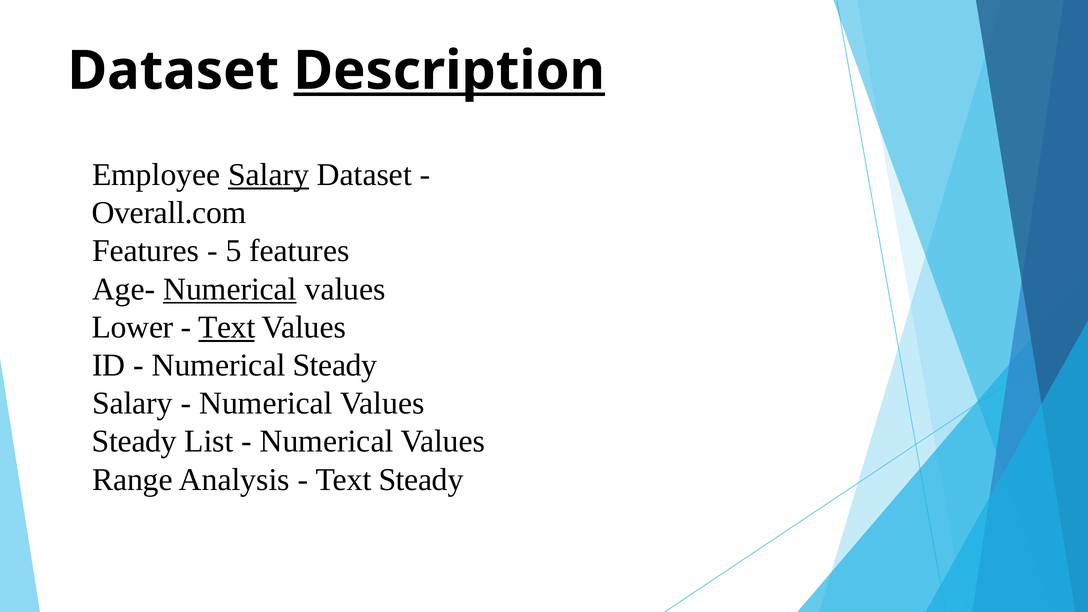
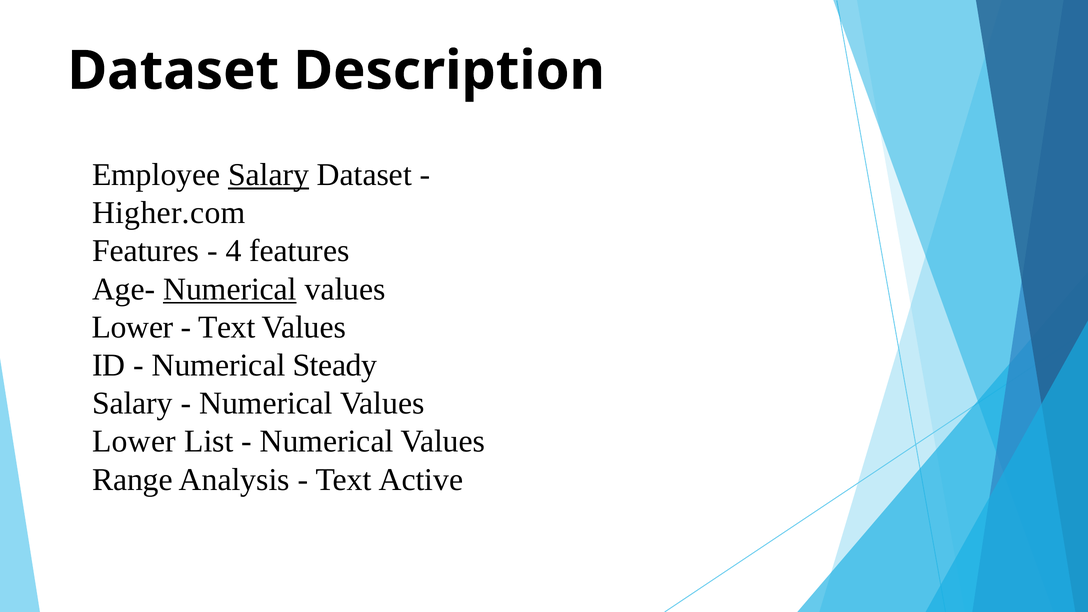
Description underline: present -> none
Overall.com: Overall.com -> Higher.com
5: 5 -> 4
Text at (227, 327) underline: present -> none
Steady at (134, 442): Steady -> Lower
Text Steady: Steady -> Active
